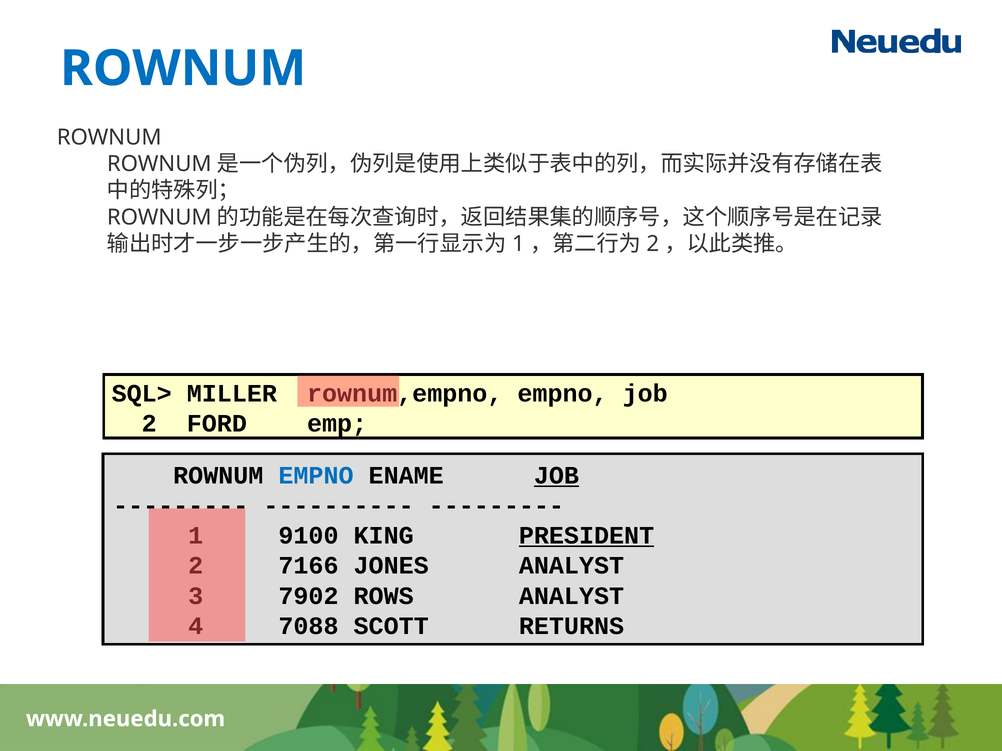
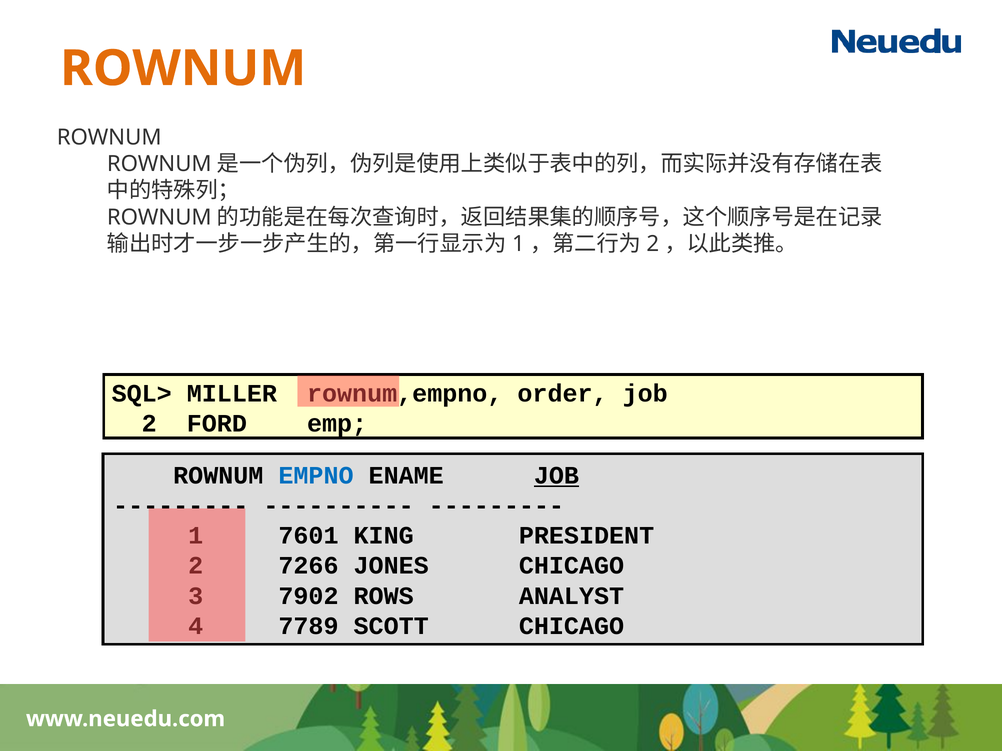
ROWNUM at (183, 69) colour: blue -> orange
empno at (563, 394): empno -> order
9100: 9100 -> 7601
PRESIDENT underline: present -> none
7166: 7166 -> 7266
JONES ANALYST: ANALYST -> CHICAGO
7088: 7088 -> 7789
SCOTT RETURNS: RETURNS -> CHICAGO
